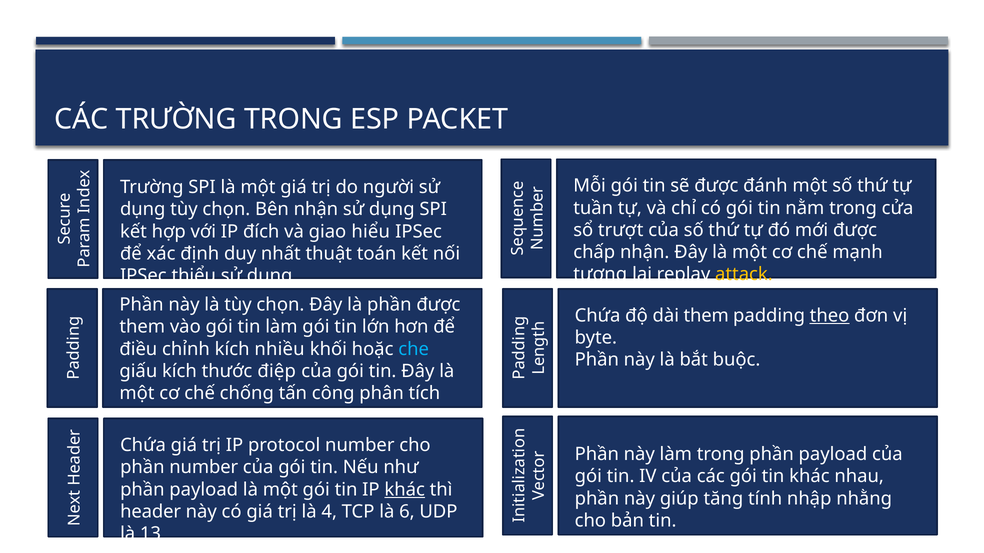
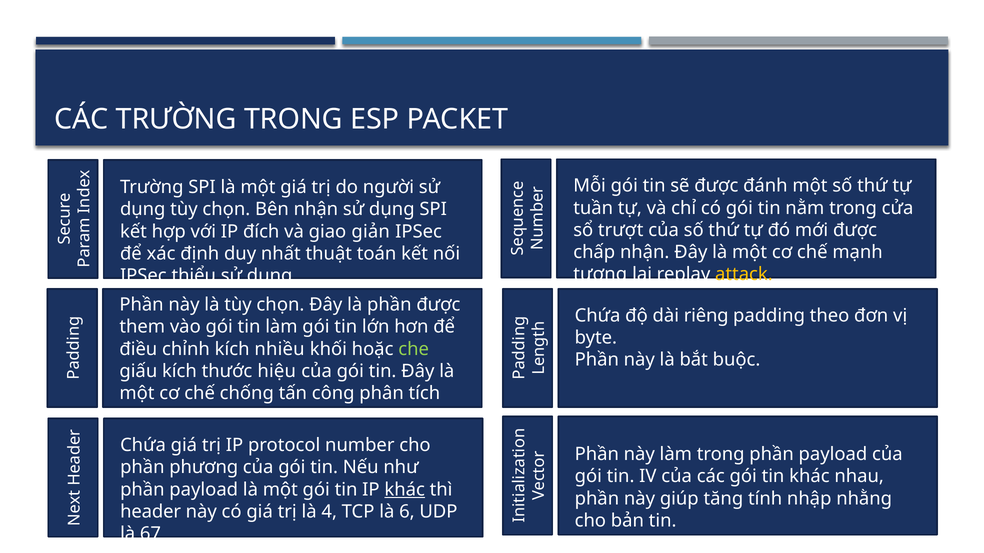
hiểu: hiểu -> giản
dài them: them -> riêng
theo underline: present -> none
che colour: light blue -> light green
điệp: điệp -> hiệu
phần number: number -> phương
13: 13 -> 67
